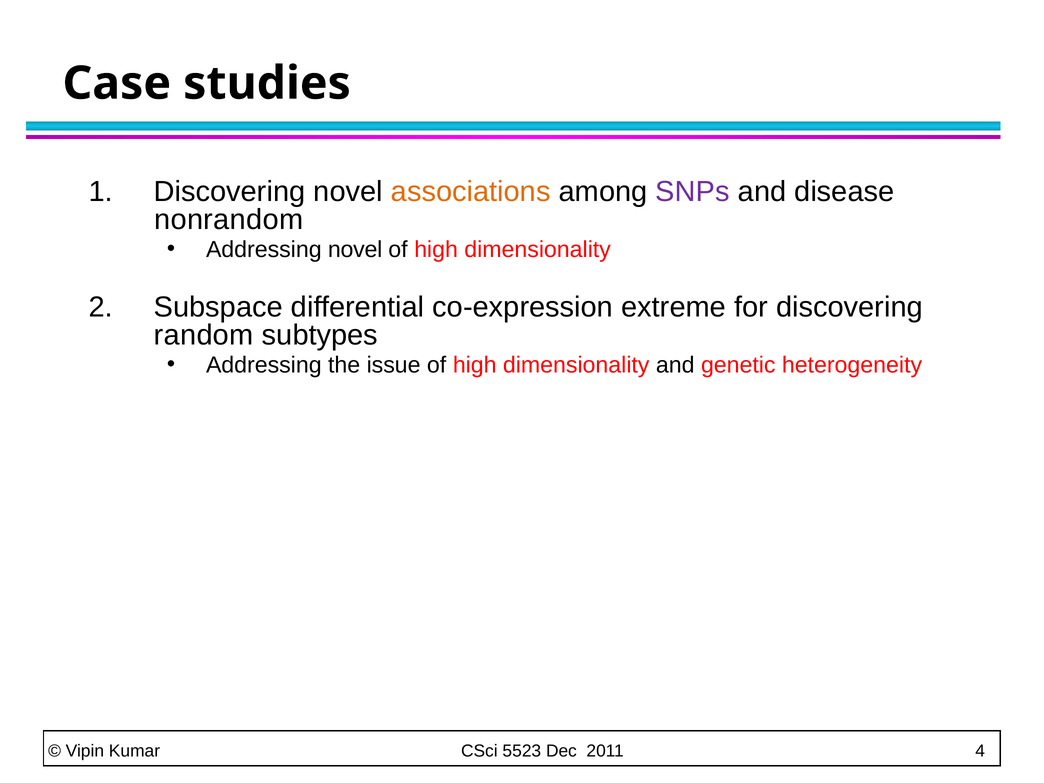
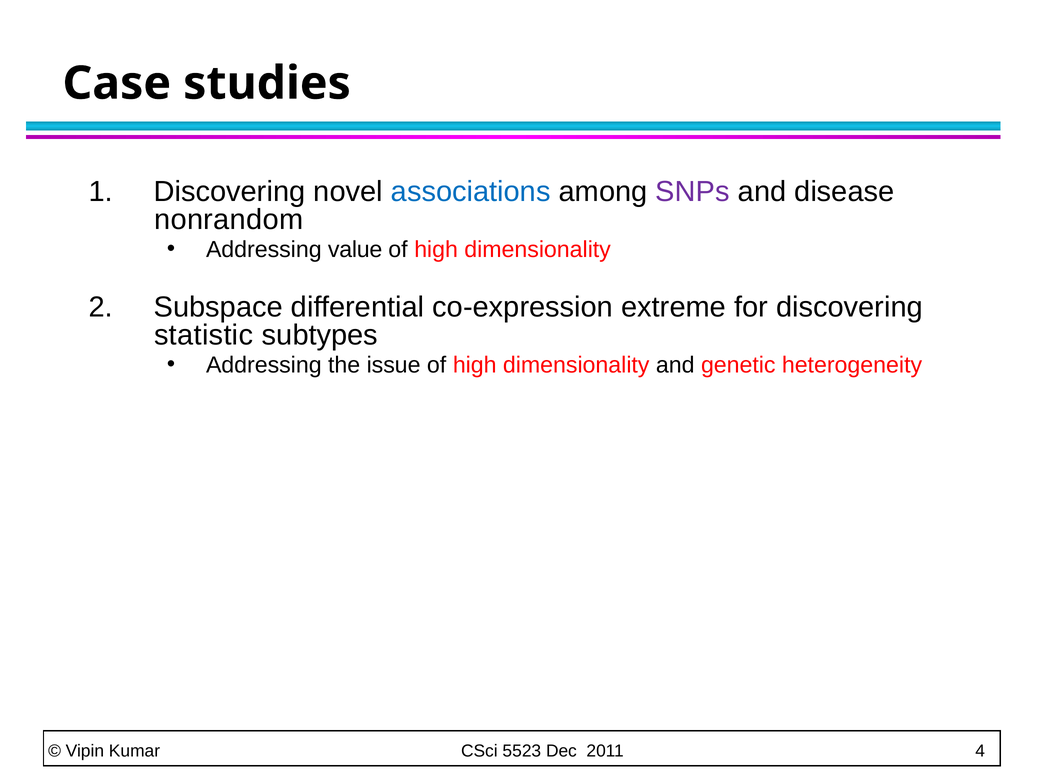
associations colour: orange -> blue
Addressing novel: novel -> value
random: random -> statistic
